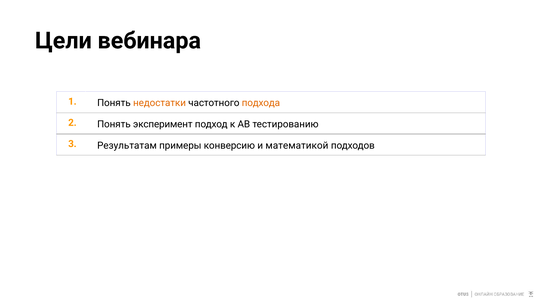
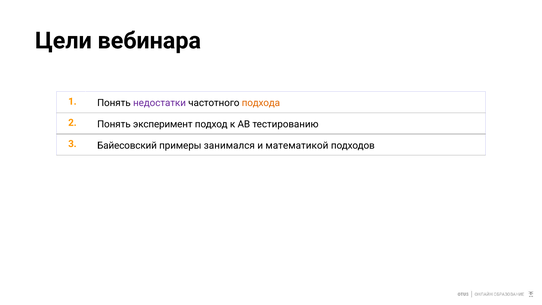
недостатки colour: orange -> purple
Результатам: Результатам -> Байесовский
конверсию: конверсию -> занимался
